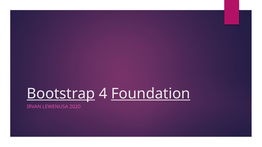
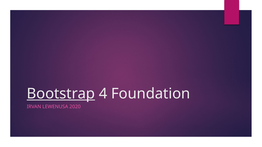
Foundation underline: present -> none
